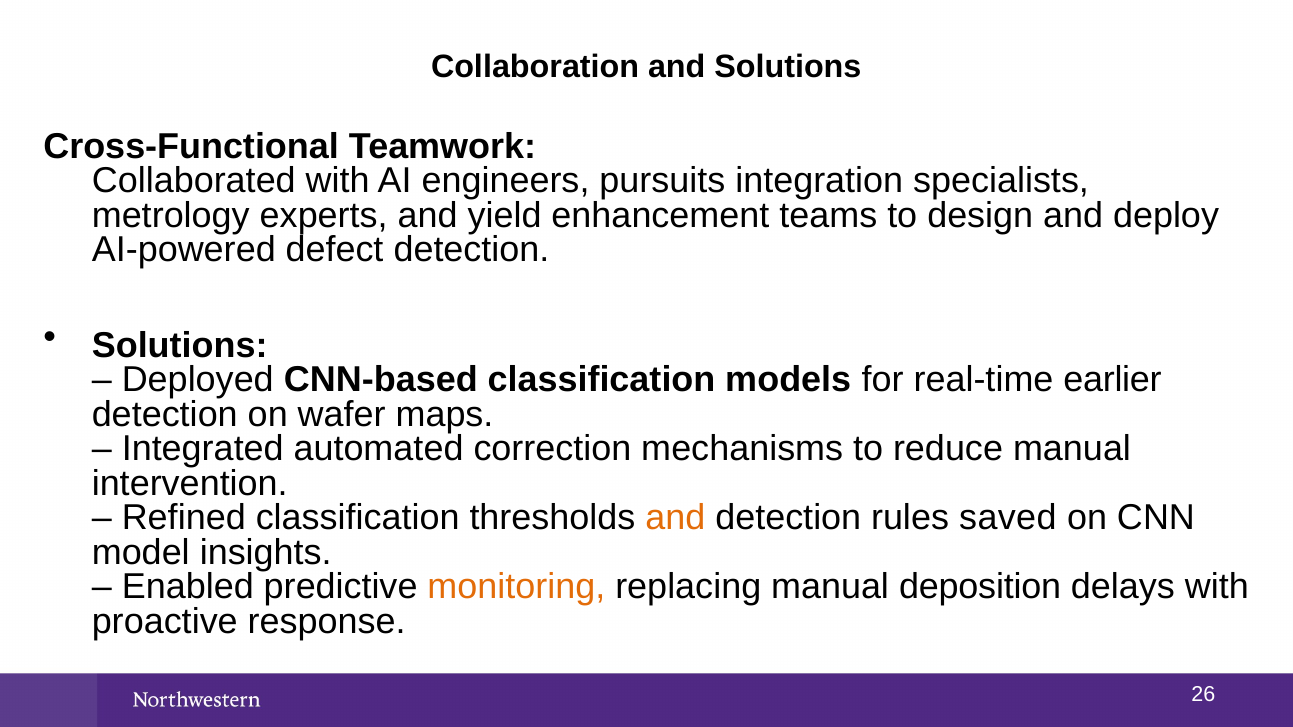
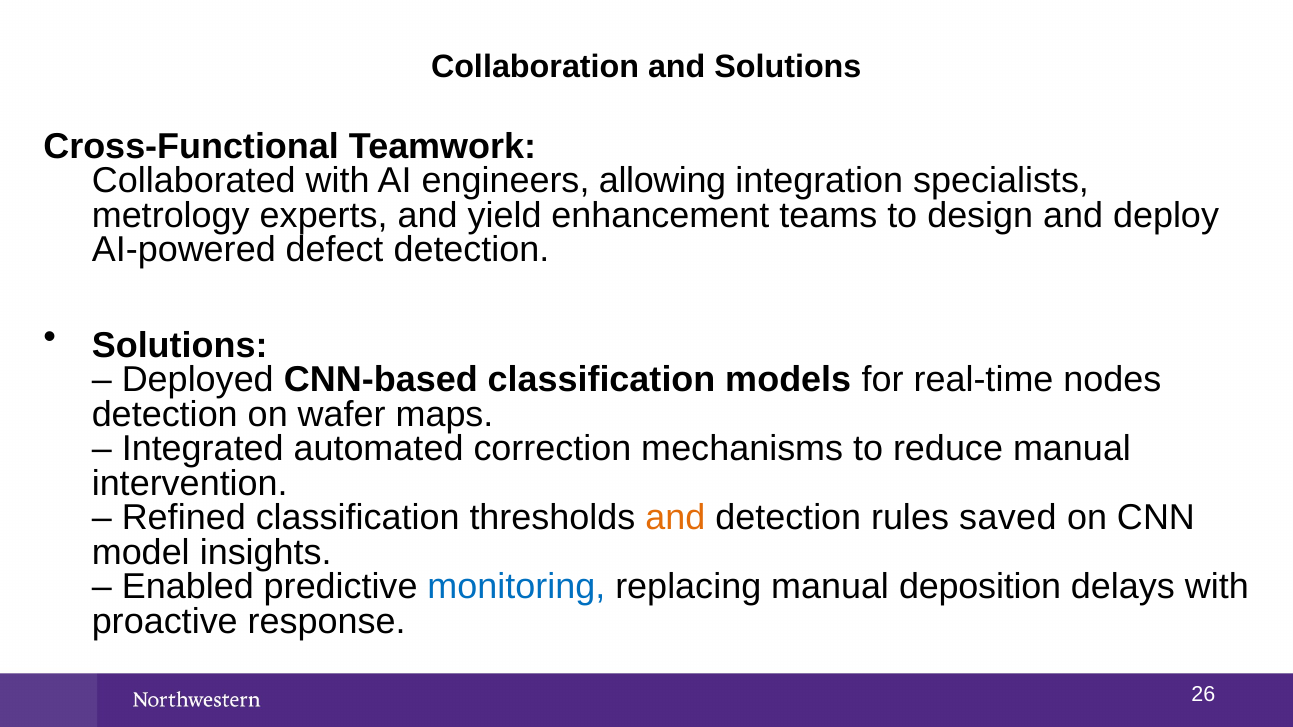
pursuits: pursuits -> allowing
earlier: earlier -> nodes
monitoring colour: orange -> blue
